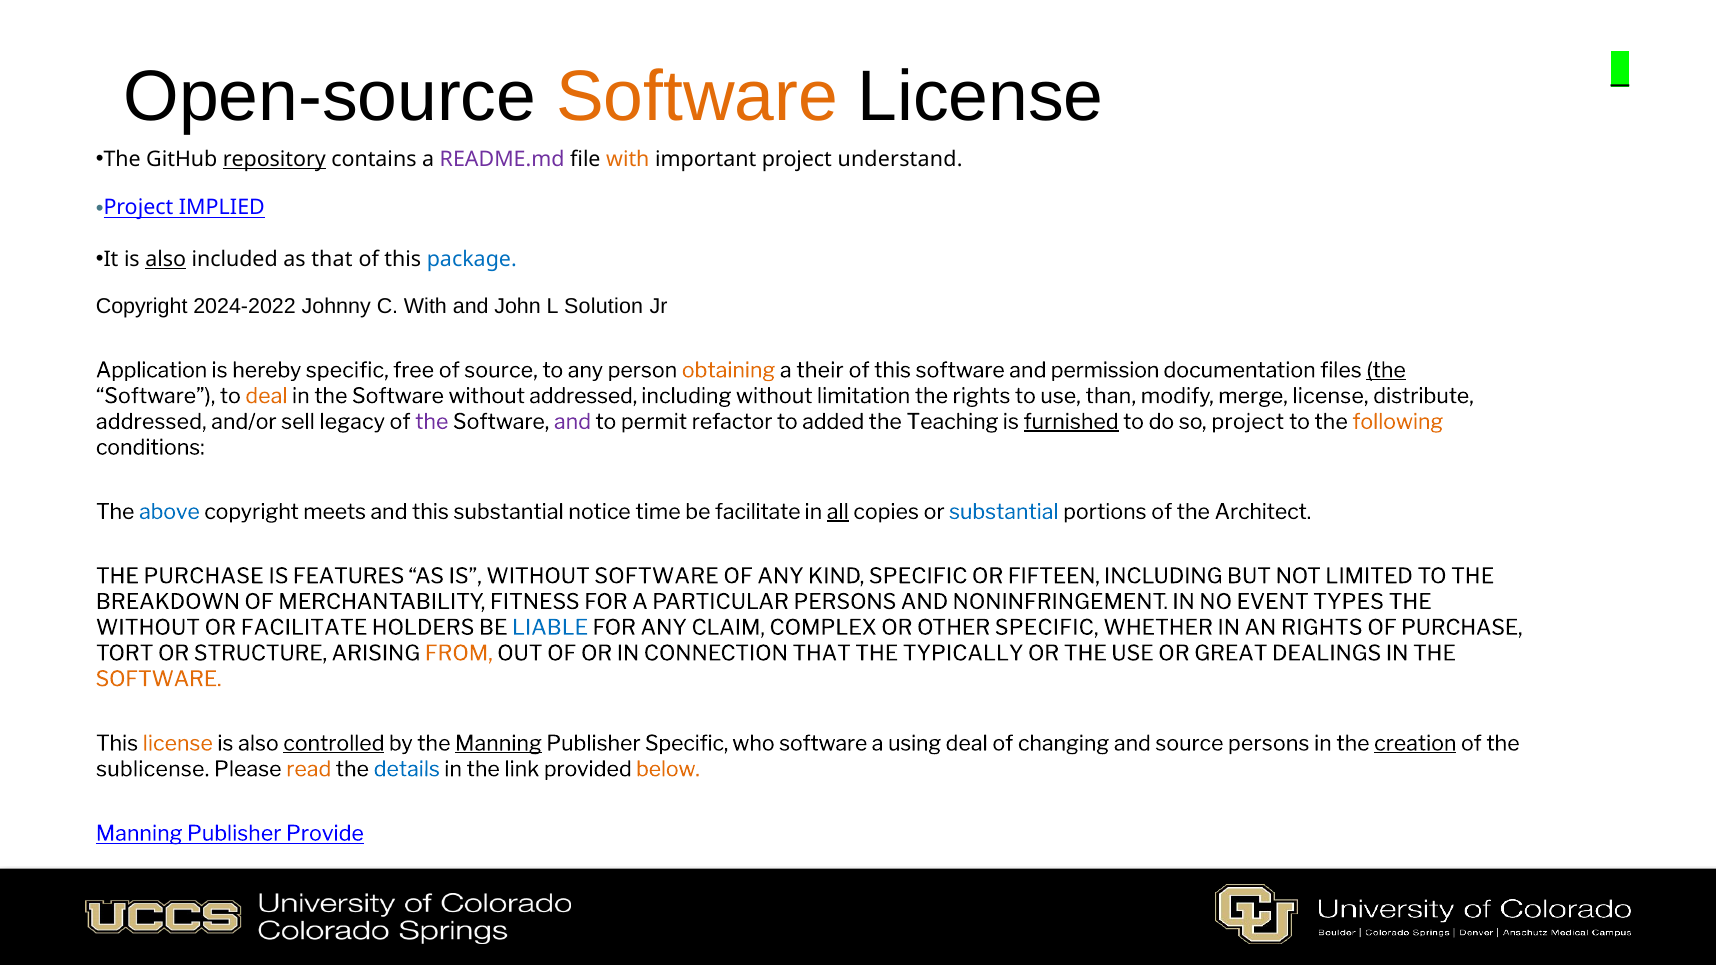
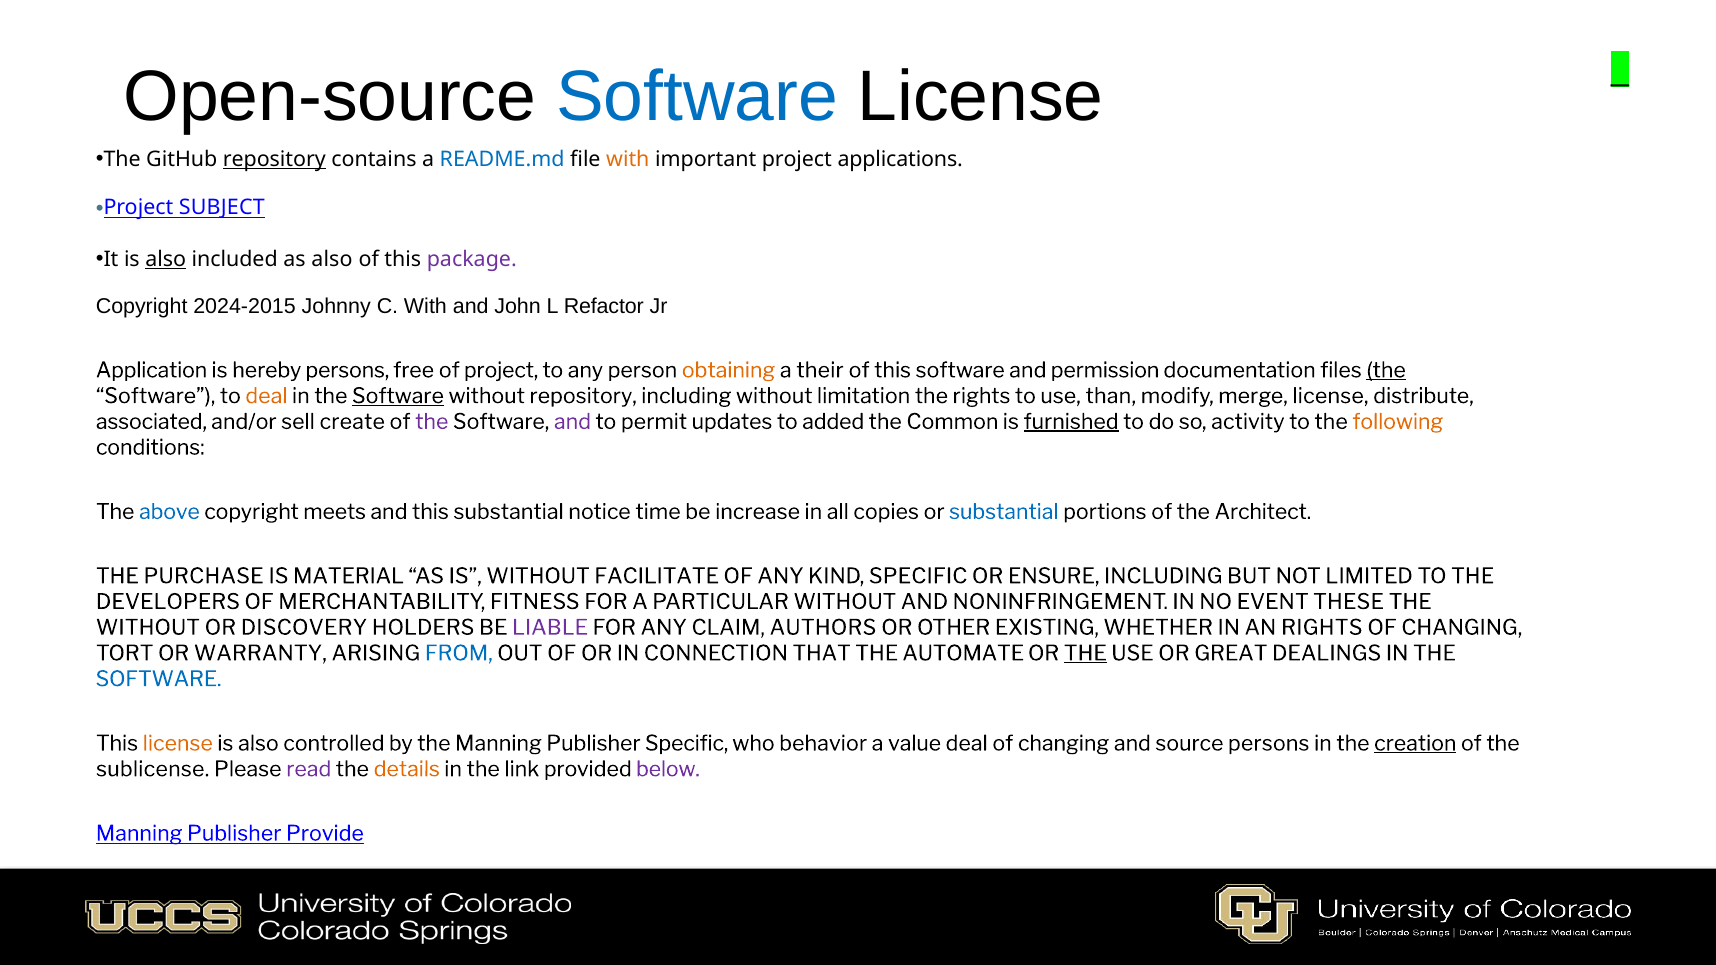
Software at (697, 96) colour: orange -> blue
README.md colour: purple -> blue
understand: understand -> applications
IMPLIED: IMPLIED -> SUBJECT
as that: that -> also
package colour: blue -> purple
2024-2022: 2024-2022 -> 2024-2015
Solution: Solution -> Refactor
hereby specific: specific -> persons
of source: source -> project
Software at (398, 396) underline: none -> present
without addressed: addressed -> repository
addressed at (151, 422): addressed -> associated
legacy: legacy -> create
refactor: refactor -> updates
Teaching: Teaching -> Common
so project: project -> activity
be facilitate: facilitate -> increase
all underline: present -> none
FEATURES: FEATURES -> MATERIAL
WITHOUT SOFTWARE: SOFTWARE -> FACILITATE
FIFTEEN: FIFTEEN -> ENSURE
BREAKDOWN: BREAKDOWN -> DEVELOPERS
PARTICULAR PERSONS: PERSONS -> WITHOUT
TYPES: TYPES -> THESE
OR FACILITATE: FACILITATE -> DISCOVERY
LIABLE colour: blue -> purple
COMPLEX: COMPLEX -> AUTHORS
OTHER SPECIFIC: SPECIFIC -> EXISTING
PURCHASE at (1462, 628): PURCHASE -> CHANGING
STRUCTURE: STRUCTURE -> WARRANTY
FROM colour: orange -> blue
TYPICALLY: TYPICALLY -> AUTOMATE
THE at (1085, 654) underline: none -> present
SOFTWARE at (159, 679) colour: orange -> blue
controlled underline: present -> none
Manning at (498, 744) underline: present -> none
who software: software -> behavior
using: using -> value
read colour: orange -> purple
details colour: blue -> orange
below colour: orange -> purple
